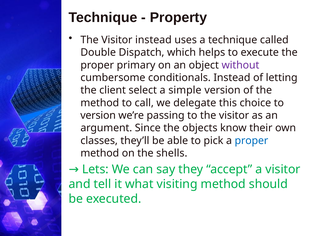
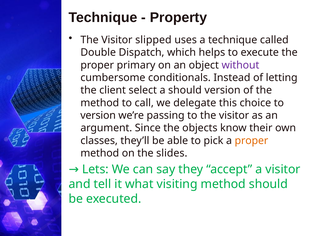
Visitor instead: instead -> slipped
a simple: simple -> should
proper at (251, 140) colour: blue -> orange
shells: shells -> slides
